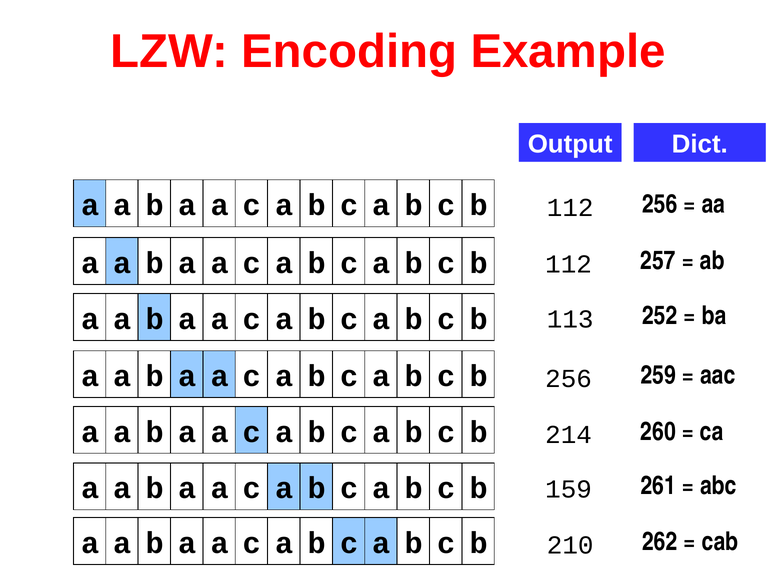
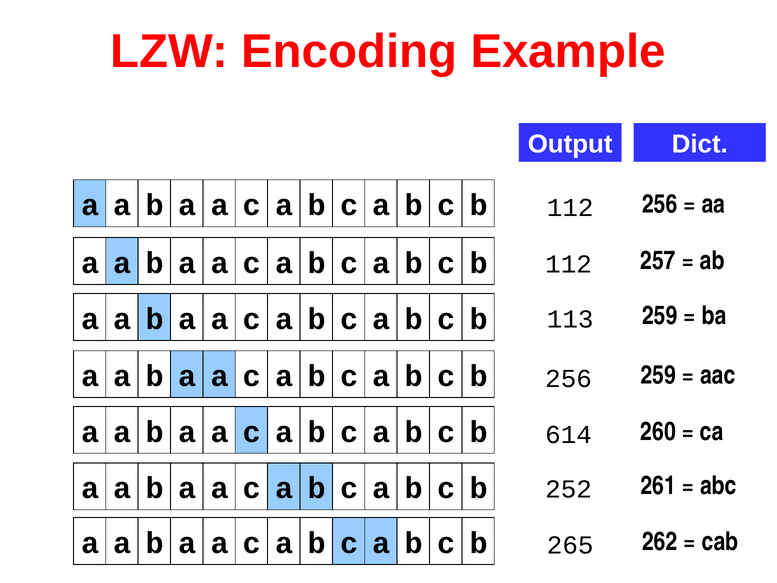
113 252: 252 -> 259
214: 214 -> 614
159: 159 -> 252
210: 210 -> 265
